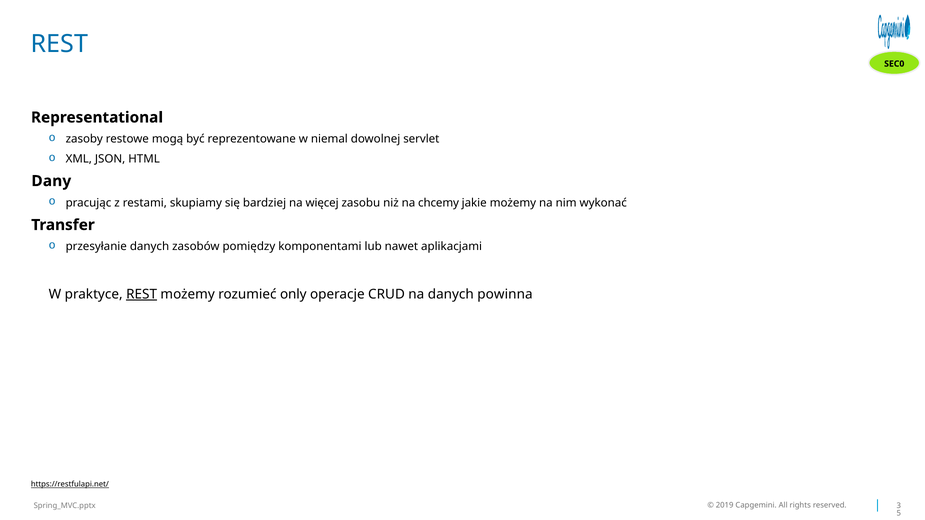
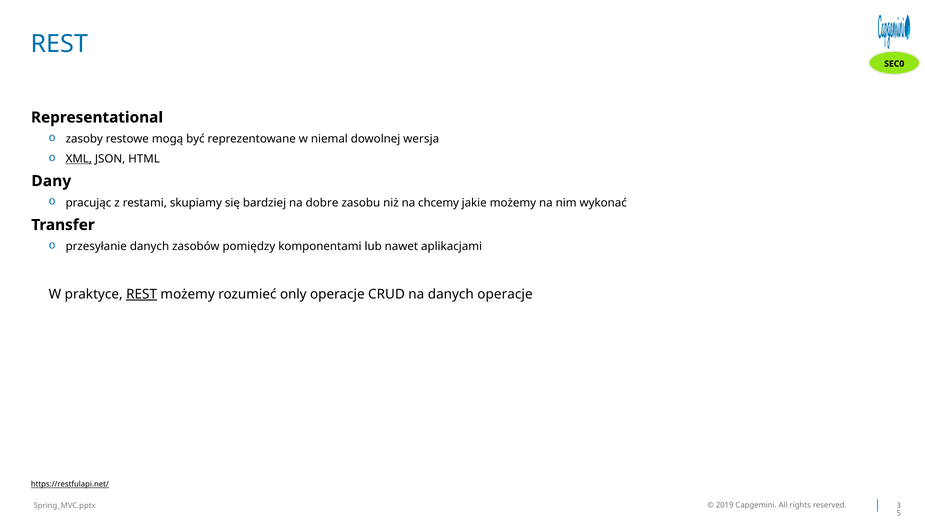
servlet: servlet -> wersja
XML underline: none -> present
więcej: więcej -> dobre
danych powinna: powinna -> operacje
